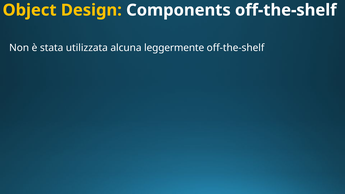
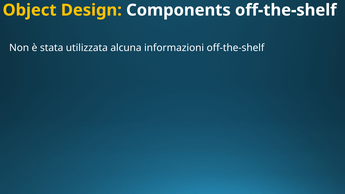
leggermente: leggermente -> informazioni
